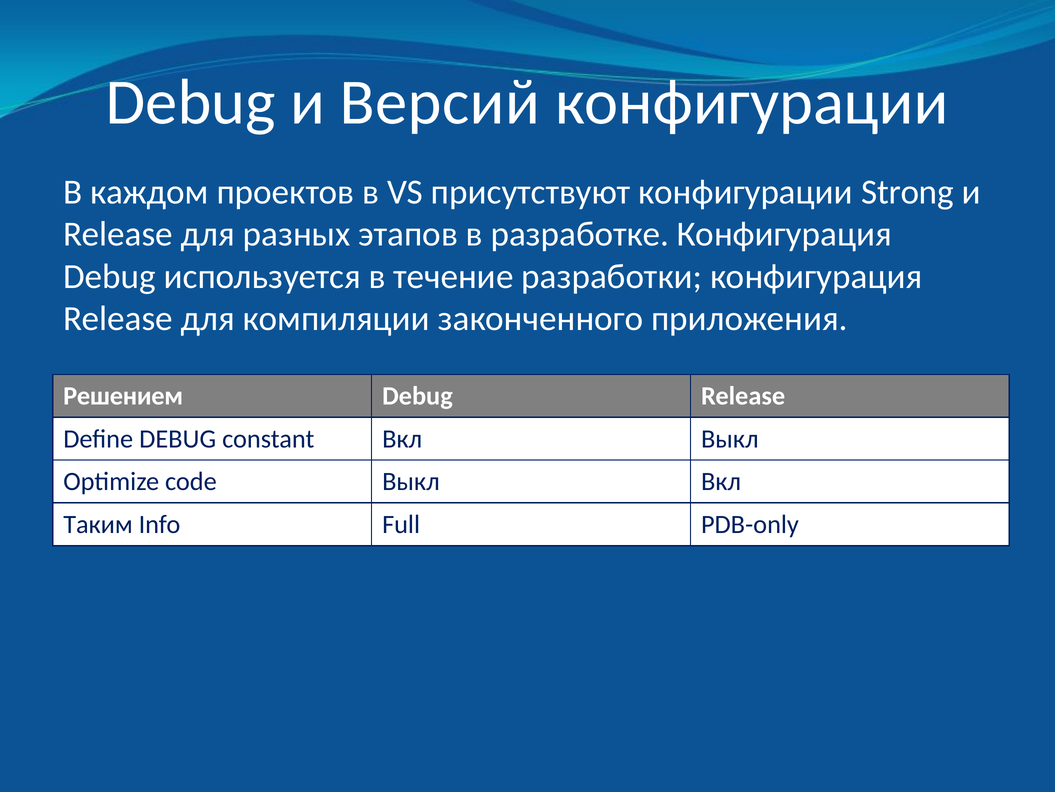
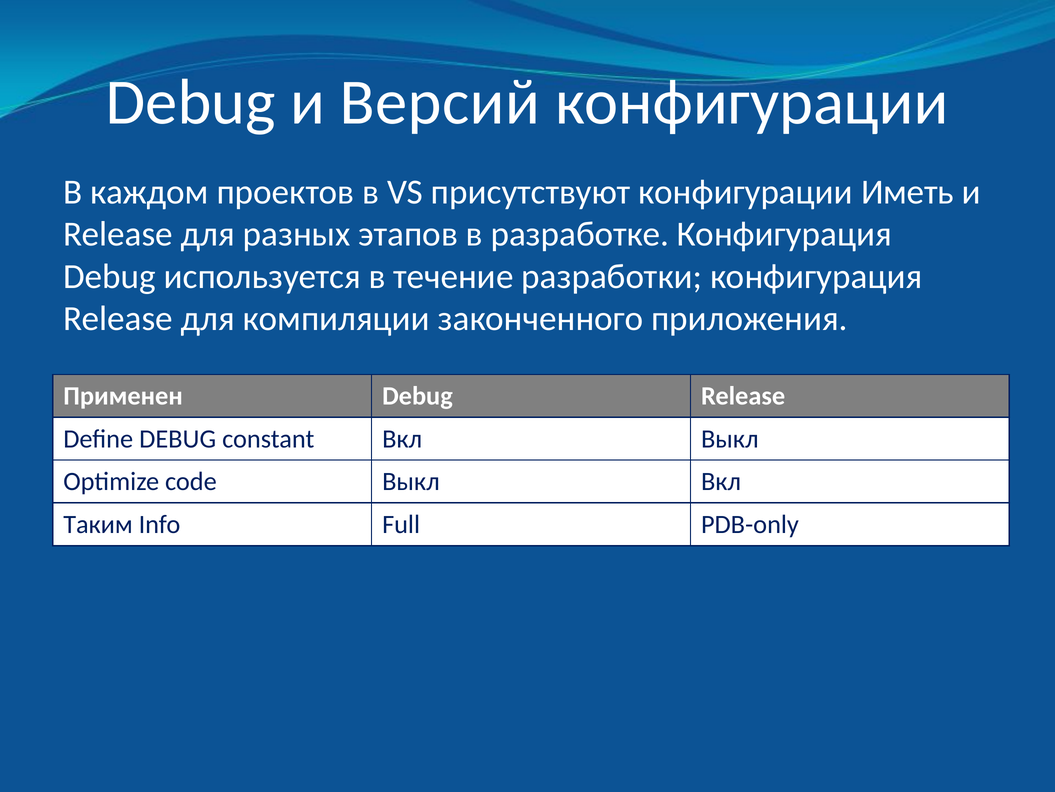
Strong: Strong -> Иметь
Решением: Решением -> Применен
